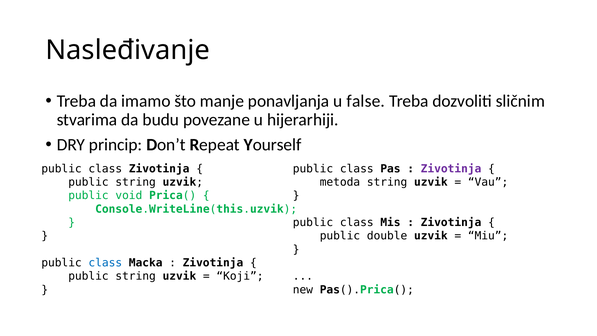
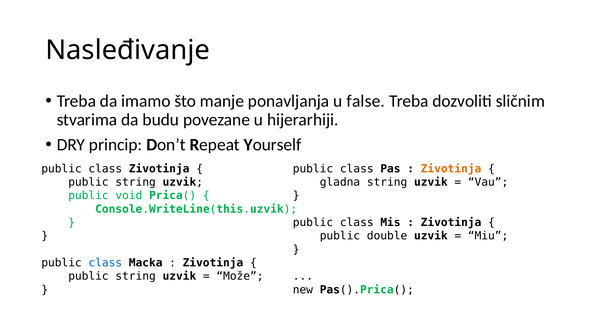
Zivotinja at (451, 169) colour: purple -> orange
metoda: metoda -> gladna
Koji: Koji -> Može
